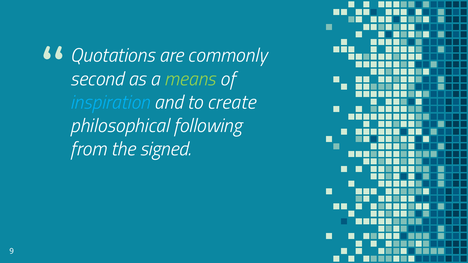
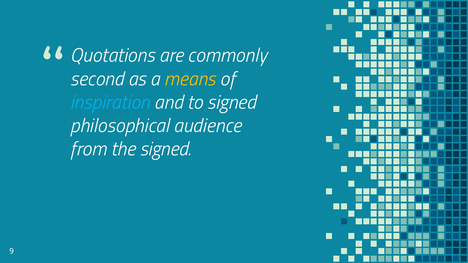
means colour: light green -> yellow
to create: create -> signed
following: following -> audience
